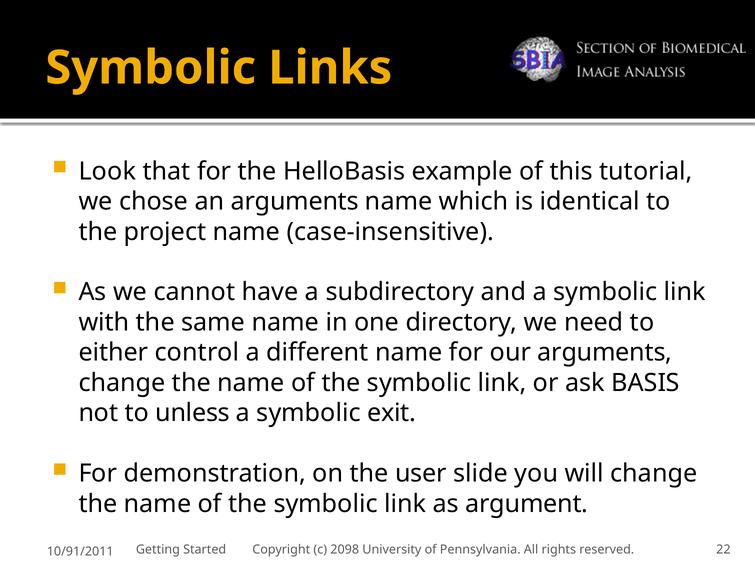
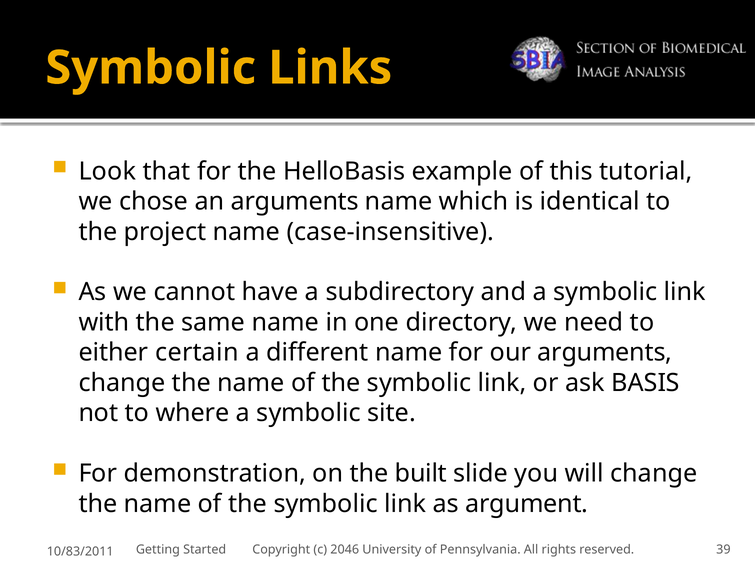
control: control -> certain
unless: unless -> where
exit: exit -> site
user: user -> built
2098: 2098 -> 2046
22: 22 -> 39
10/91/2011: 10/91/2011 -> 10/83/2011
